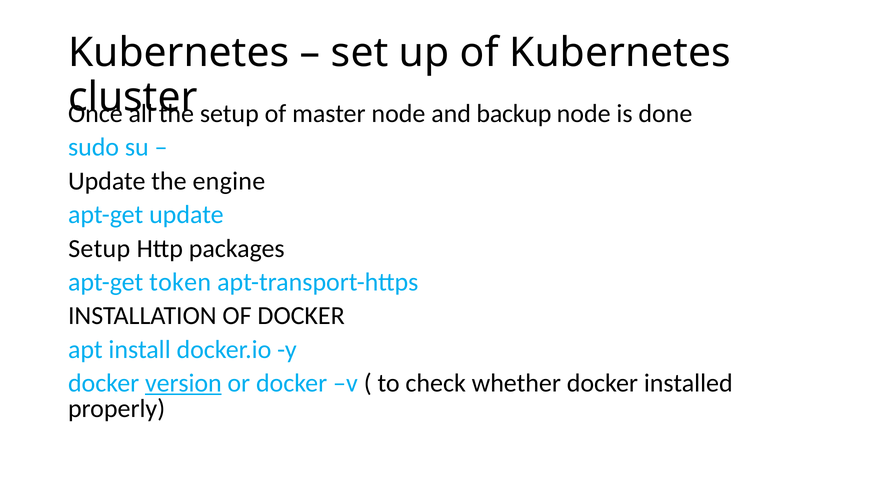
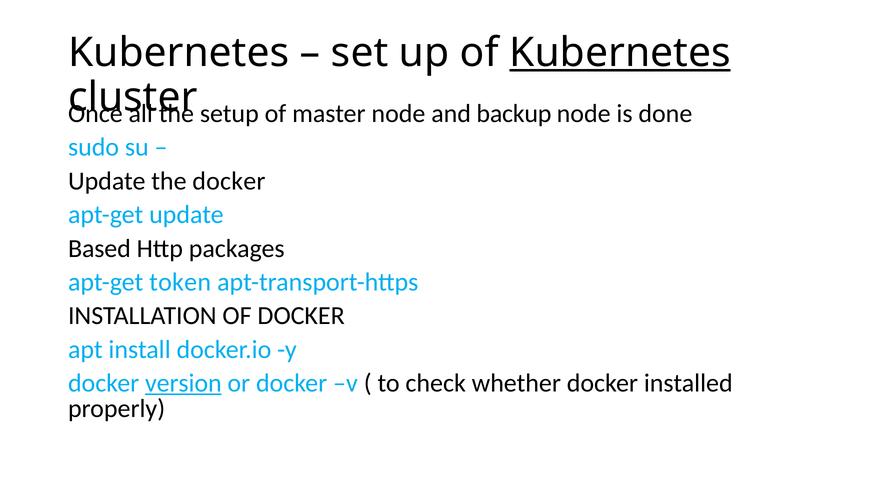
Kubernetes at (620, 53) underline: none -> present
the engine: engine -> docker
Setup at (99, 248): Setup -> Based
